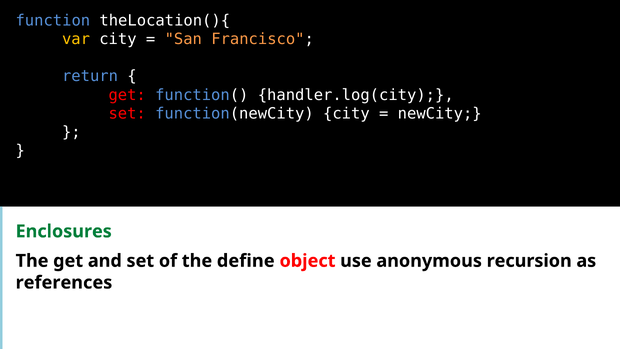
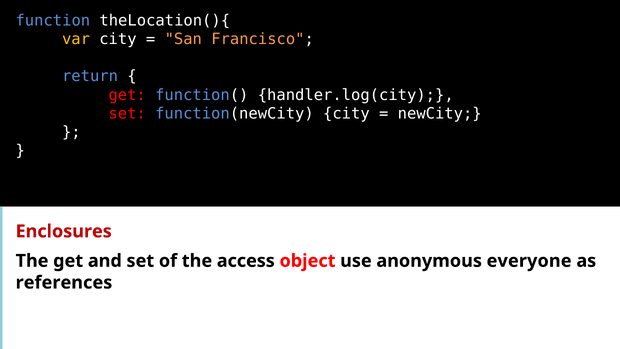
Enclosures colour: green -> red
define: define -> access
recursion: recursion -> everyone
